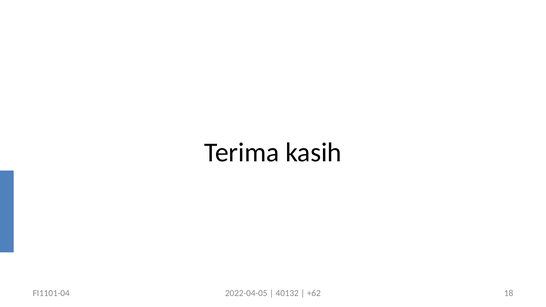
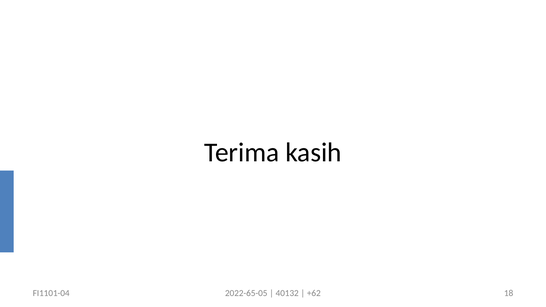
2022-04-05: 2022-04-05 -> 2022-65-05
